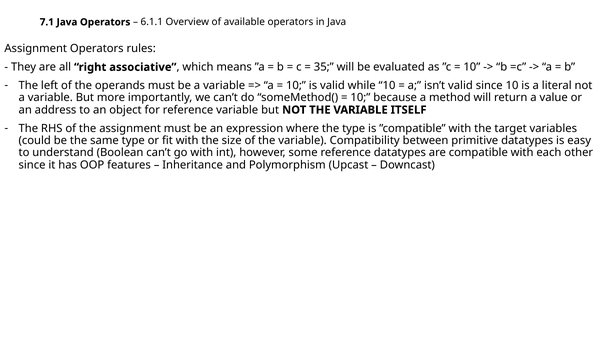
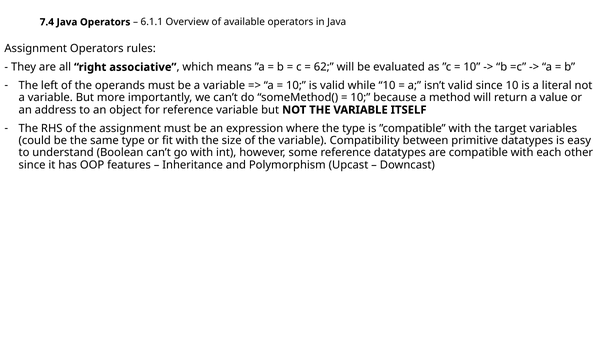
7.1: 7.1 -> 7.4
35: 35 -> 62
